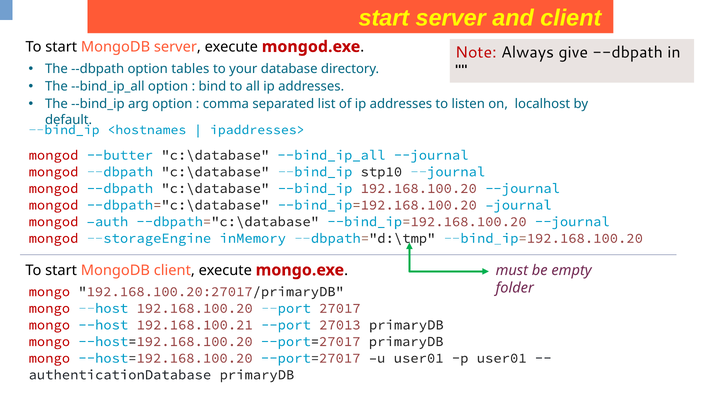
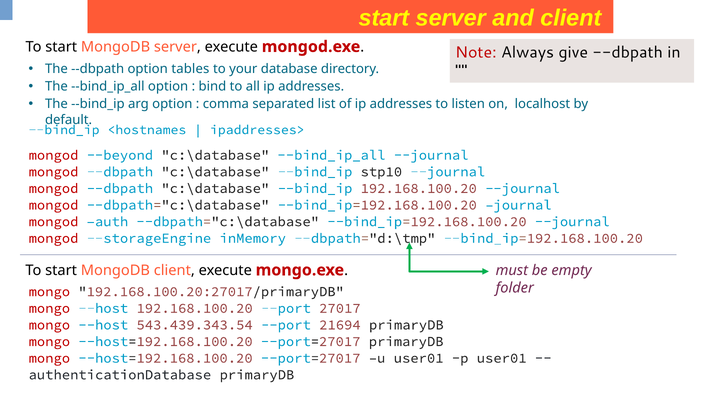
--butter: --butter -> --beyond
192.168.100.21: 192.168.100.21 -> 543.439.343.54
27013: 27013 -> 21694
